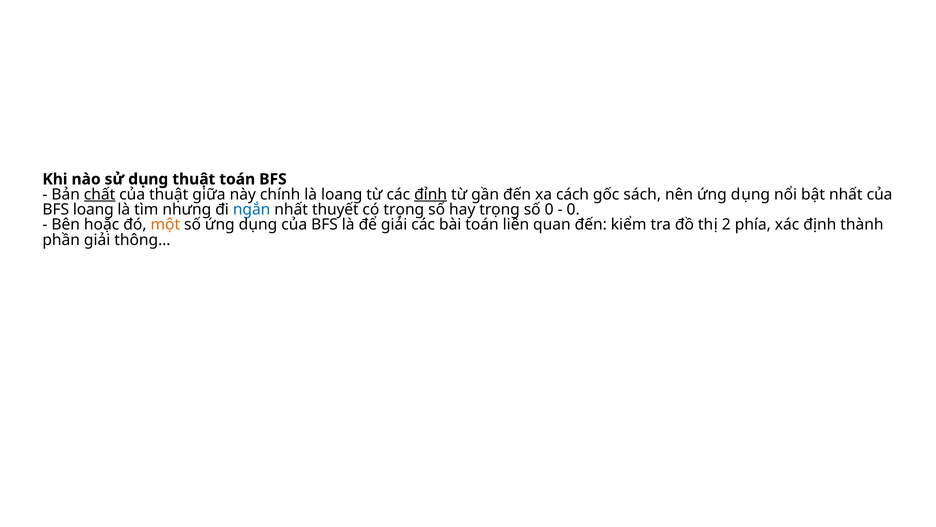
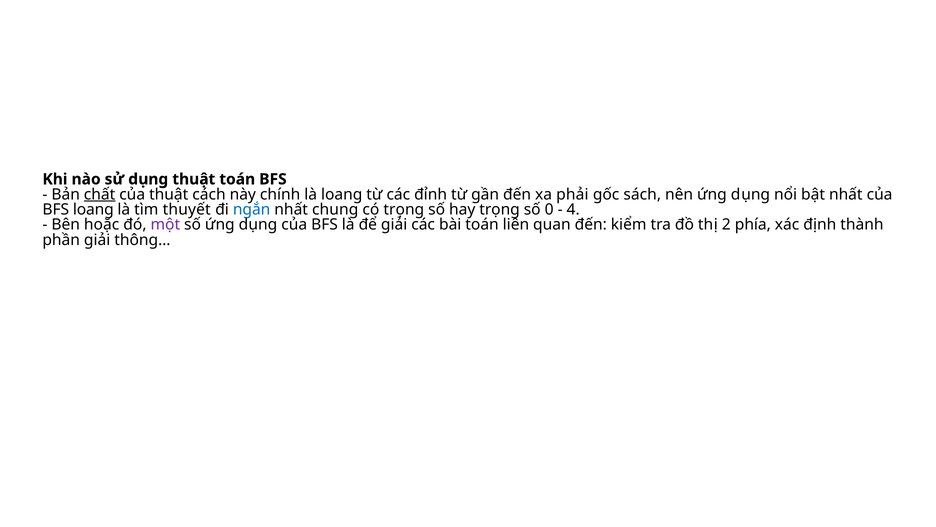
giữa: giữa -> cách
đỉnh underline: present -> none
cách: cách -> phải
nhưng: nhưng -> thuyết
thuyết: thuyết -> chung
0 at (573, 209): 0 -> 4
một colour: orange -> purple
